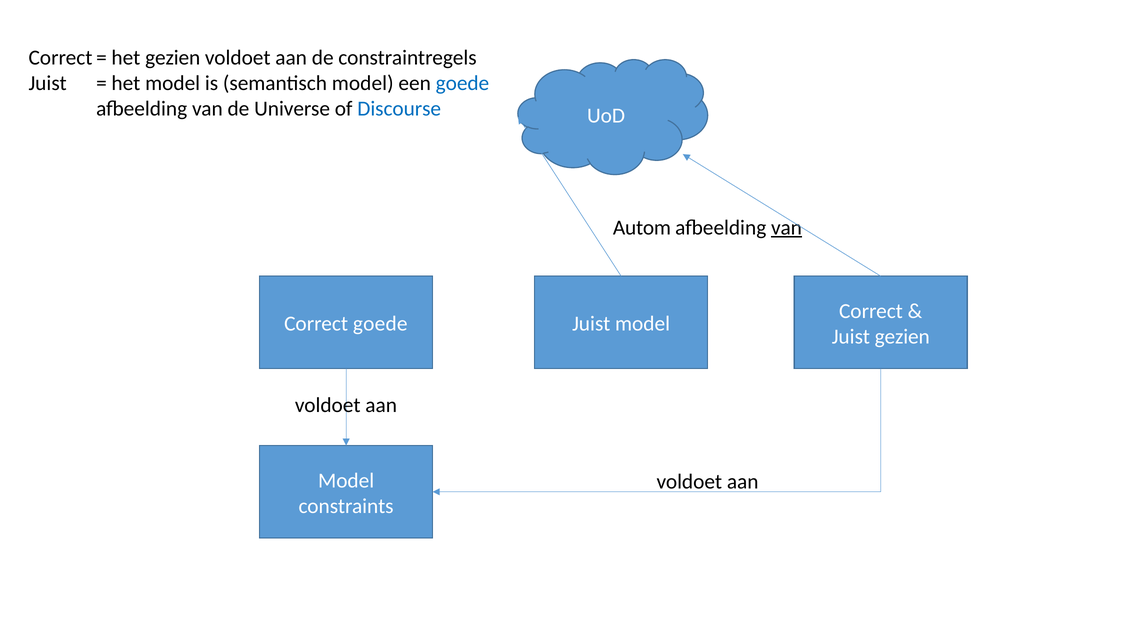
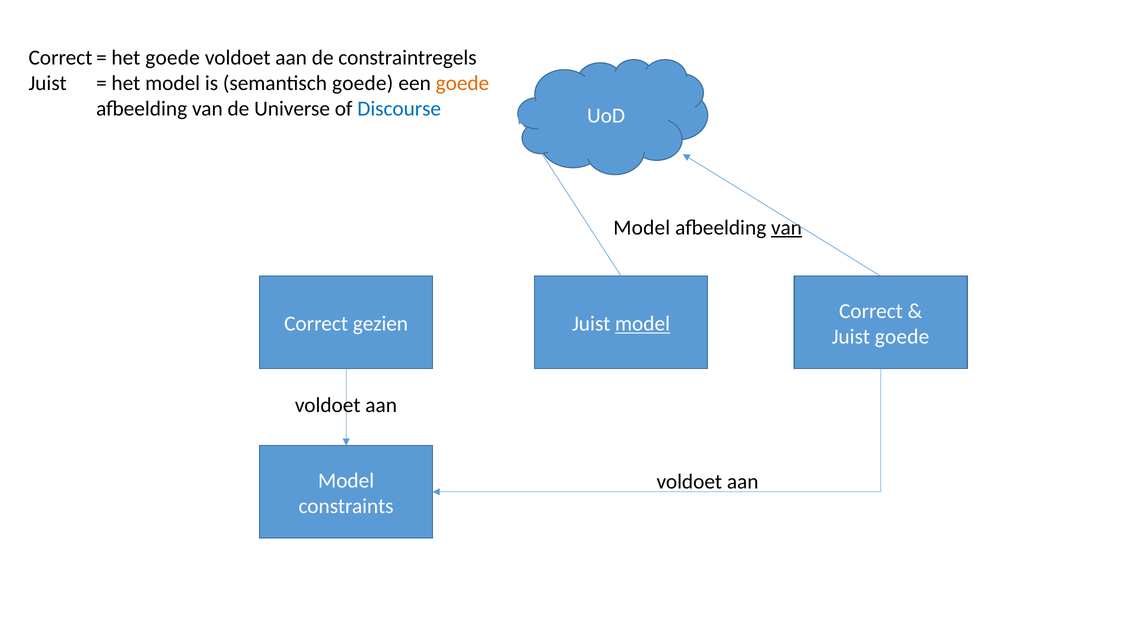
het gezien: gezien -> goede
semantisch model: model -> goede
goede at (462, 83) colour: blue -> orange
Autom at (642, 228): Autom -> Model
Correct goede: goede -> gezien
model at (643, 324) underline: none -> present
Juist gezien: gezien -> goede
